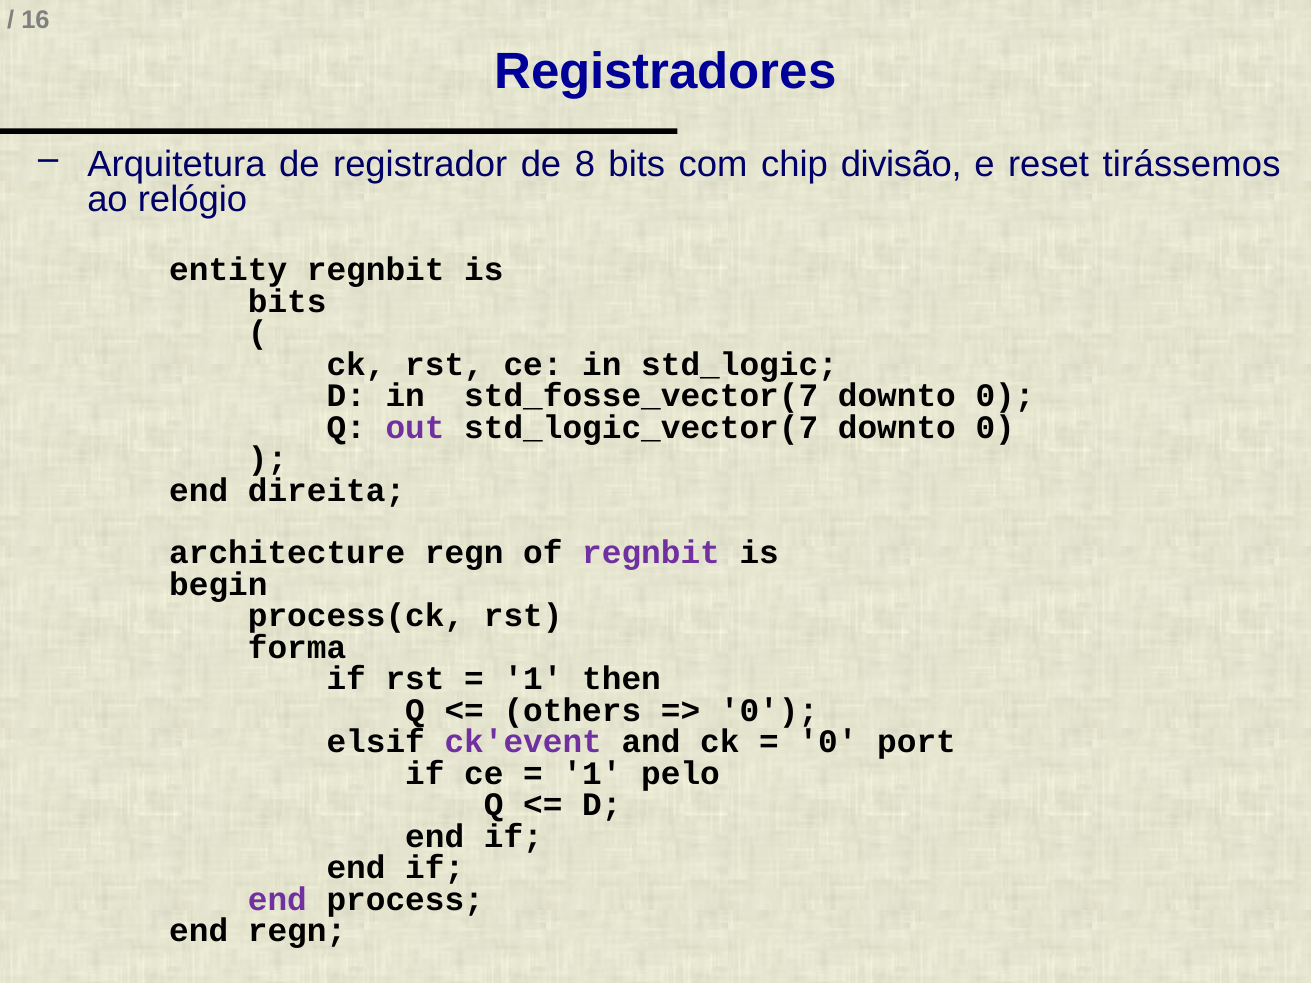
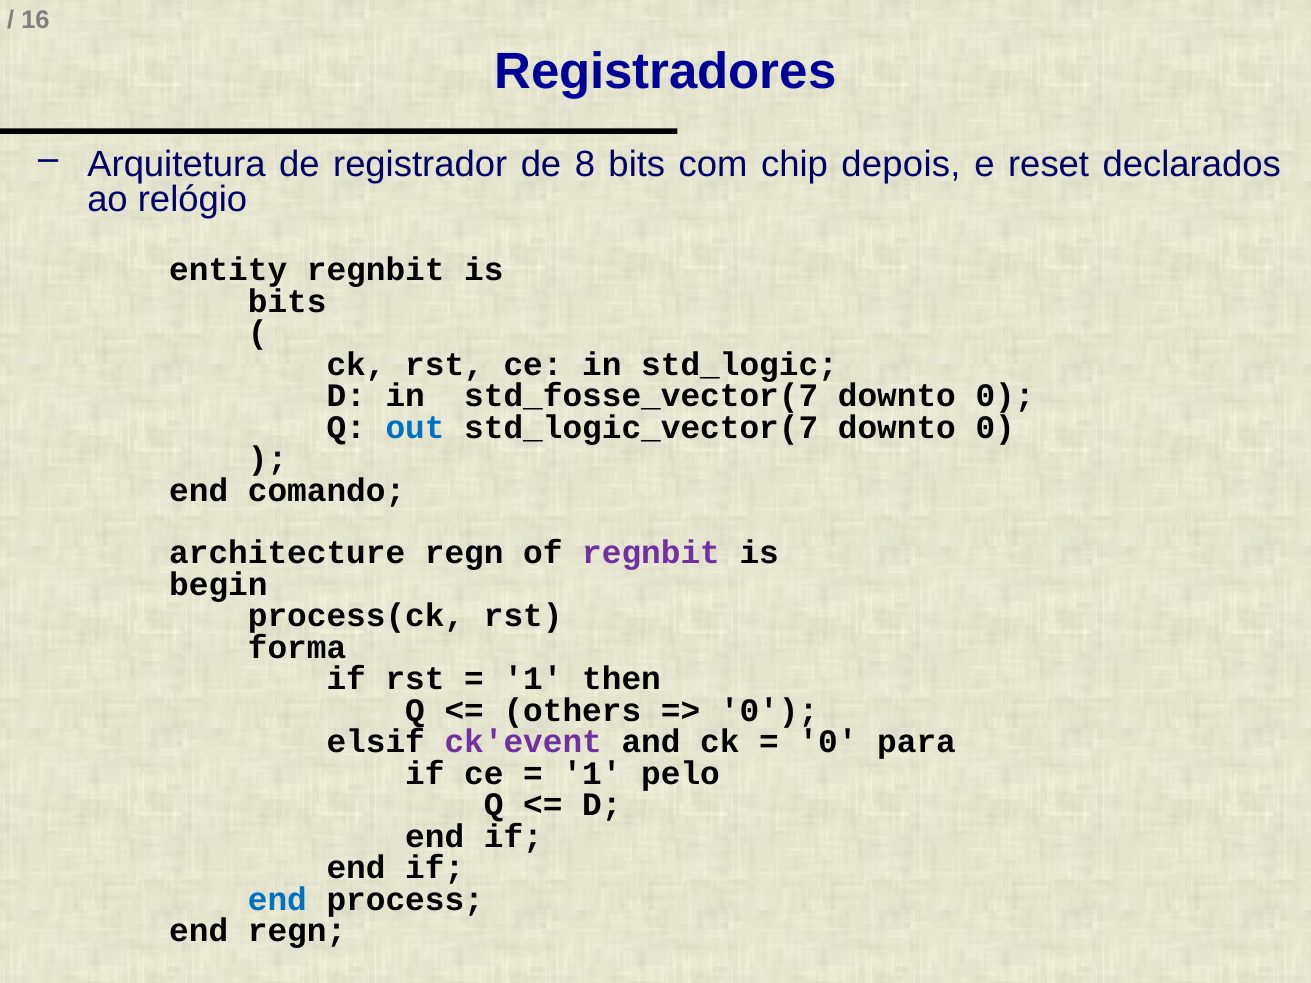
divisão: divisão -> depois
tirássemos: tirássemos -> declarados
out colour: purple -> blue
direita: direita -> comando
port: port -> para
end at (277, 900) colour: purple -> blue
